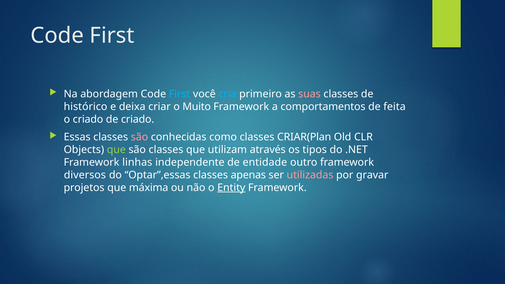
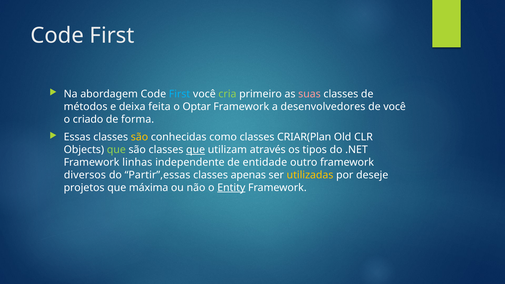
cria colour: light blue -> light green
histórico: histórico -> métodos
criar: criar -> feita
Muito: Muito -> Optar
comportamentos: comportamentos -> desenvolvedores
de feita: feita -> você
de criado: criado -> forma
são at (139, 137) colour: pink -> yellow
que at (196, 150) underline: none -> present
Optar”,essas: Optar”,essas -> Partir”,essas
utilizadas colour: pink -> yellow
gravar: gravar -> deseje
